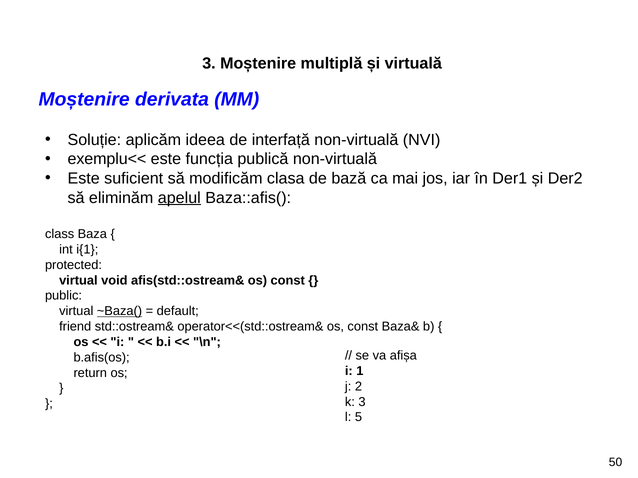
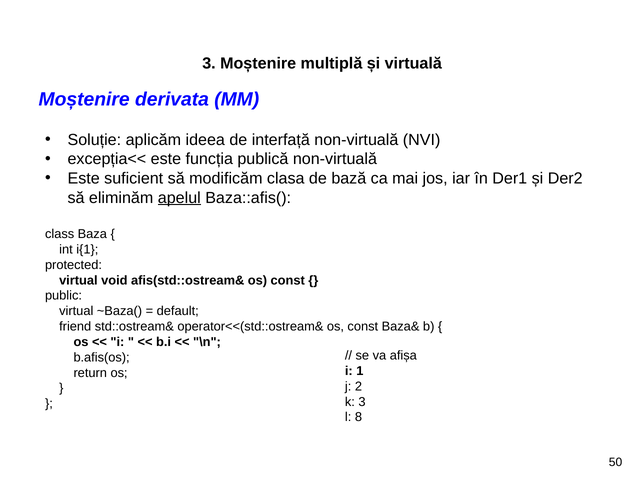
exemplu<<: exemplu<< -> excepția<<
~Baza( underline: present -> none
5: 5 -> 8
